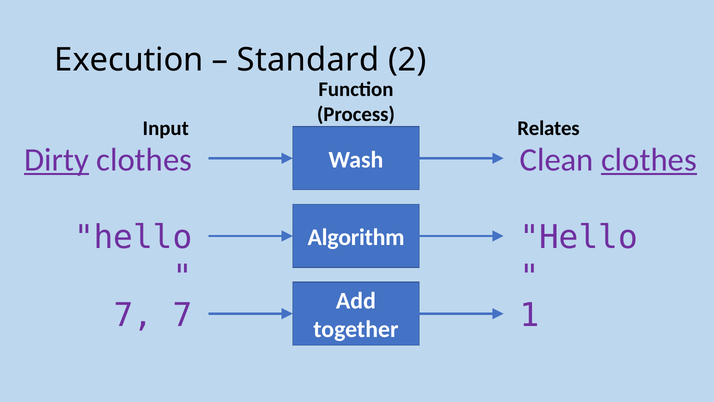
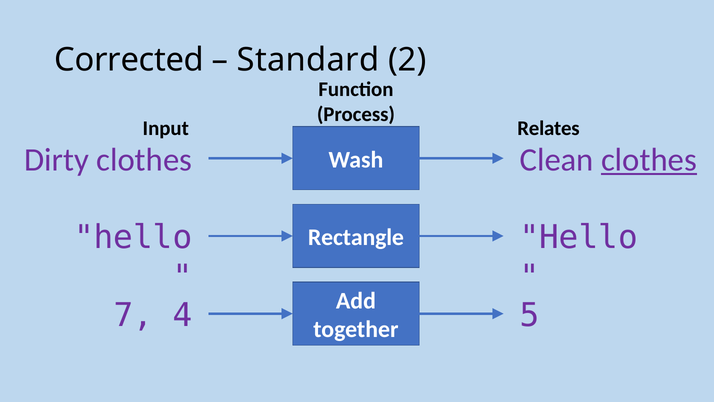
Execution: Execution -> Corrected
Dirty underline: present -> none
Algorithm: Algorithm -> Rectangle
7 7: 7 -> 4
1: 1 -> 5
